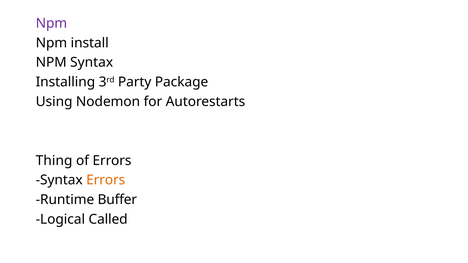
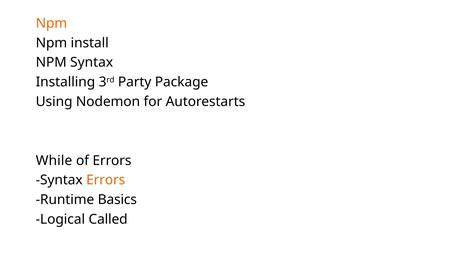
Npm at (51, 23) colour: purple -> orange
Thing: Thing -> While
Buffer: Buffer -> Basics
